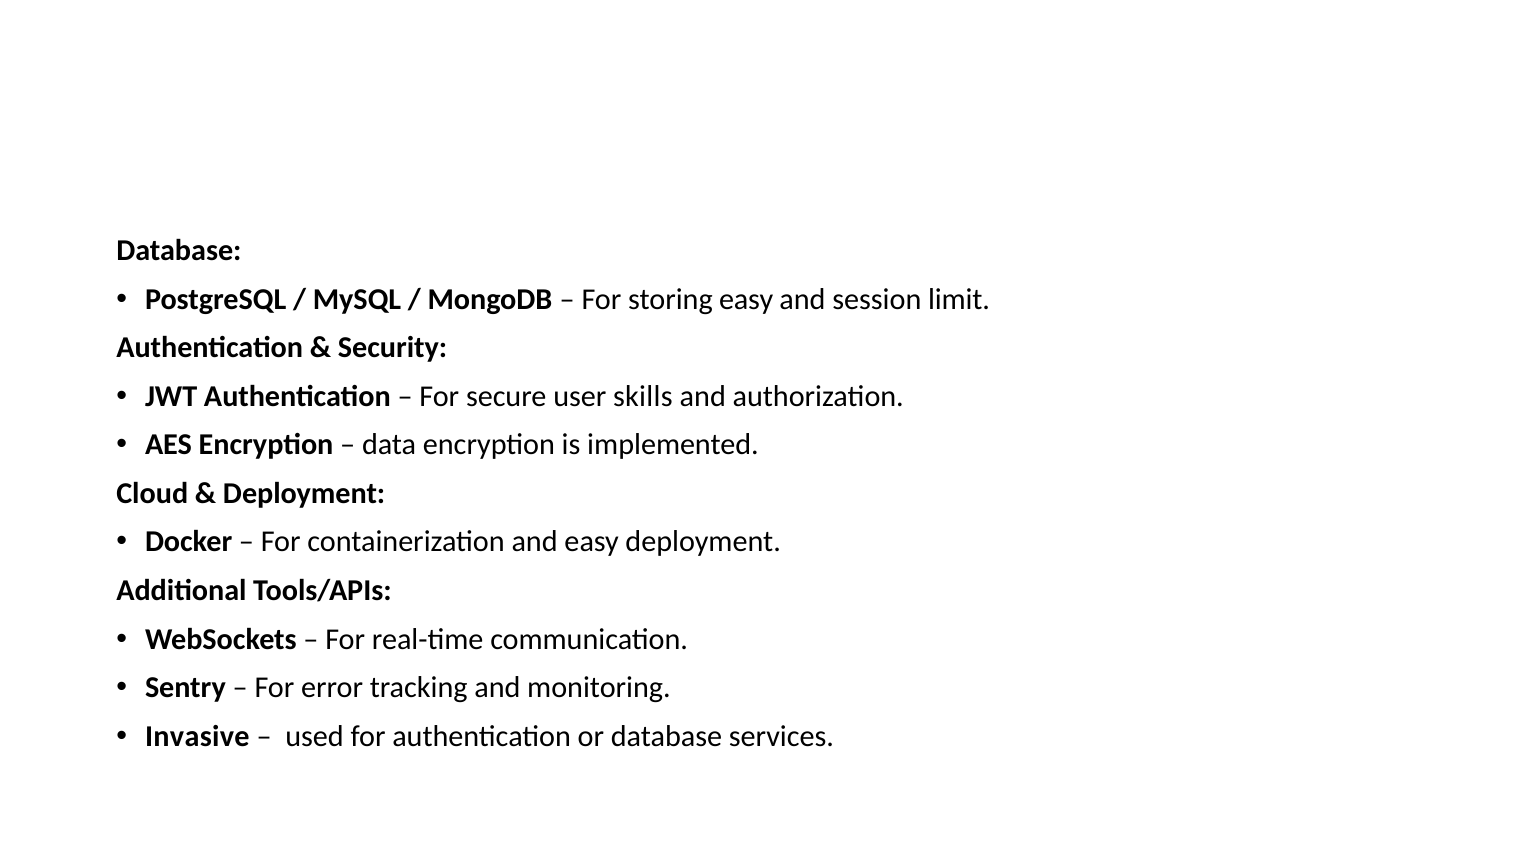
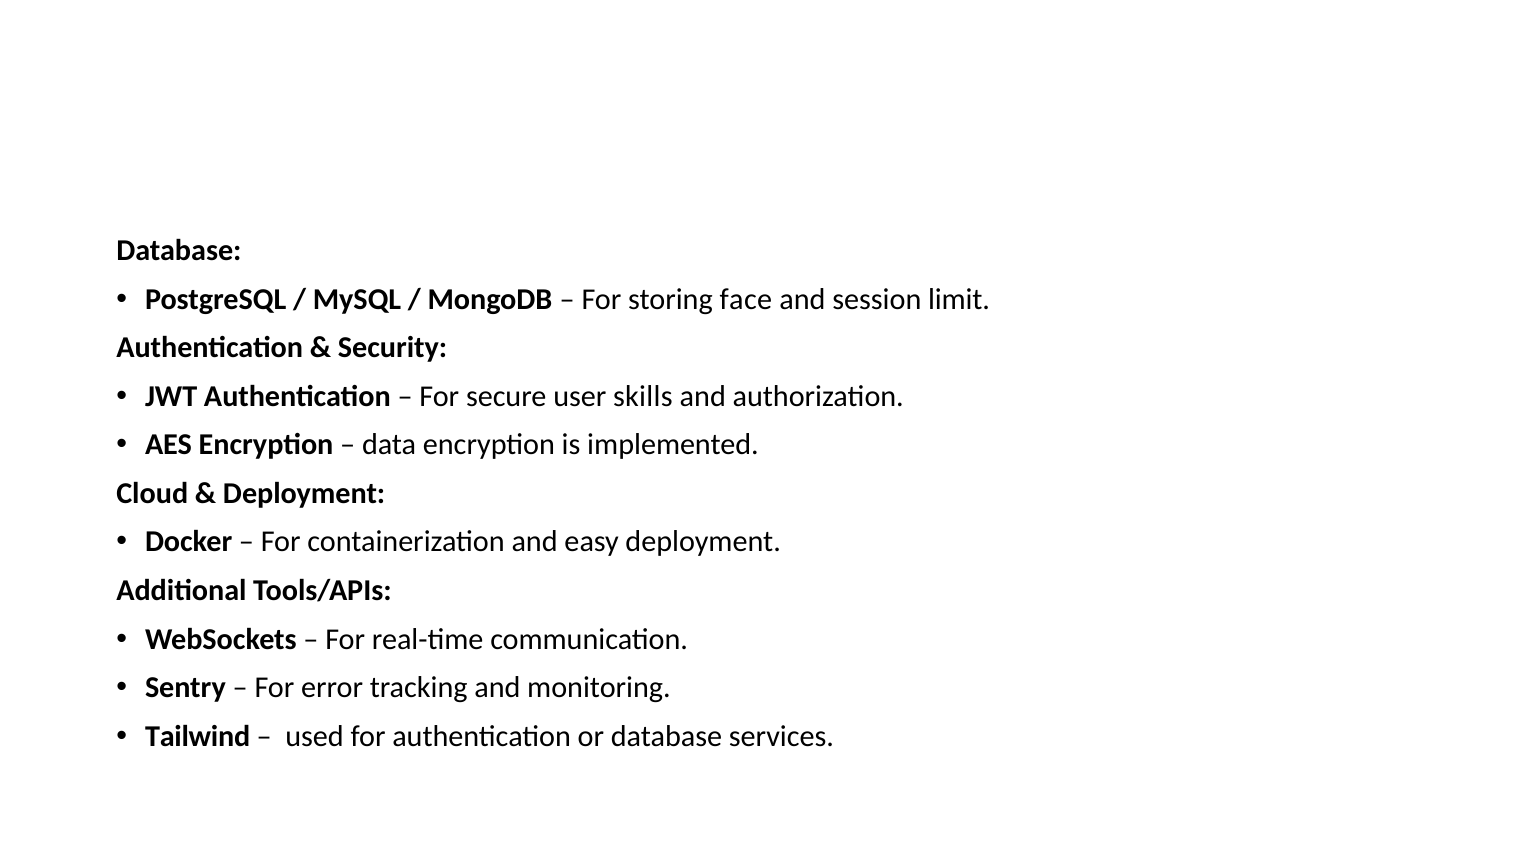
storing easy: easy -> face
Invasive: Invasive -> Tailwind
